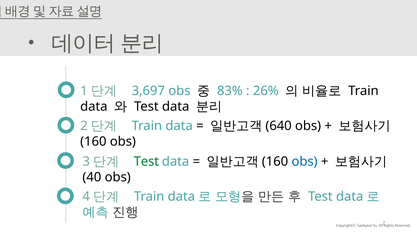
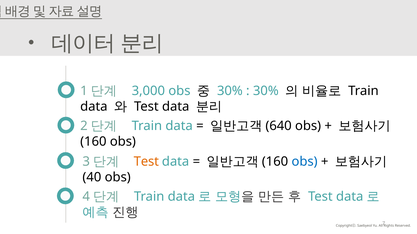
3,697: 3,697 -> 3,000
83% at (230, 91): 83% -> 30%
26% at (266, 91): 26% -> 30%
Test at (146, 162) colour: green -> orange
